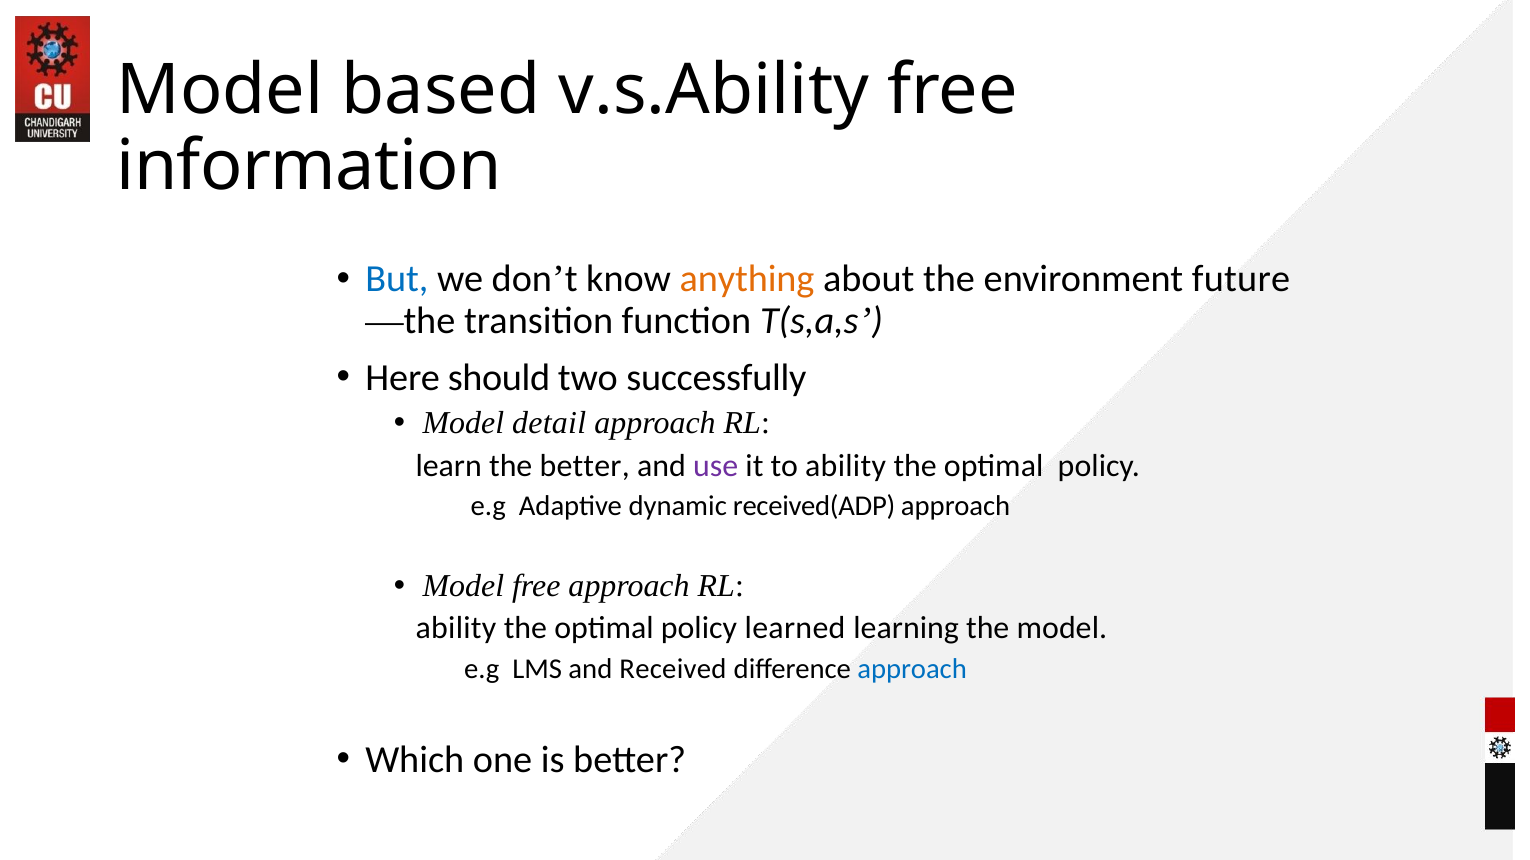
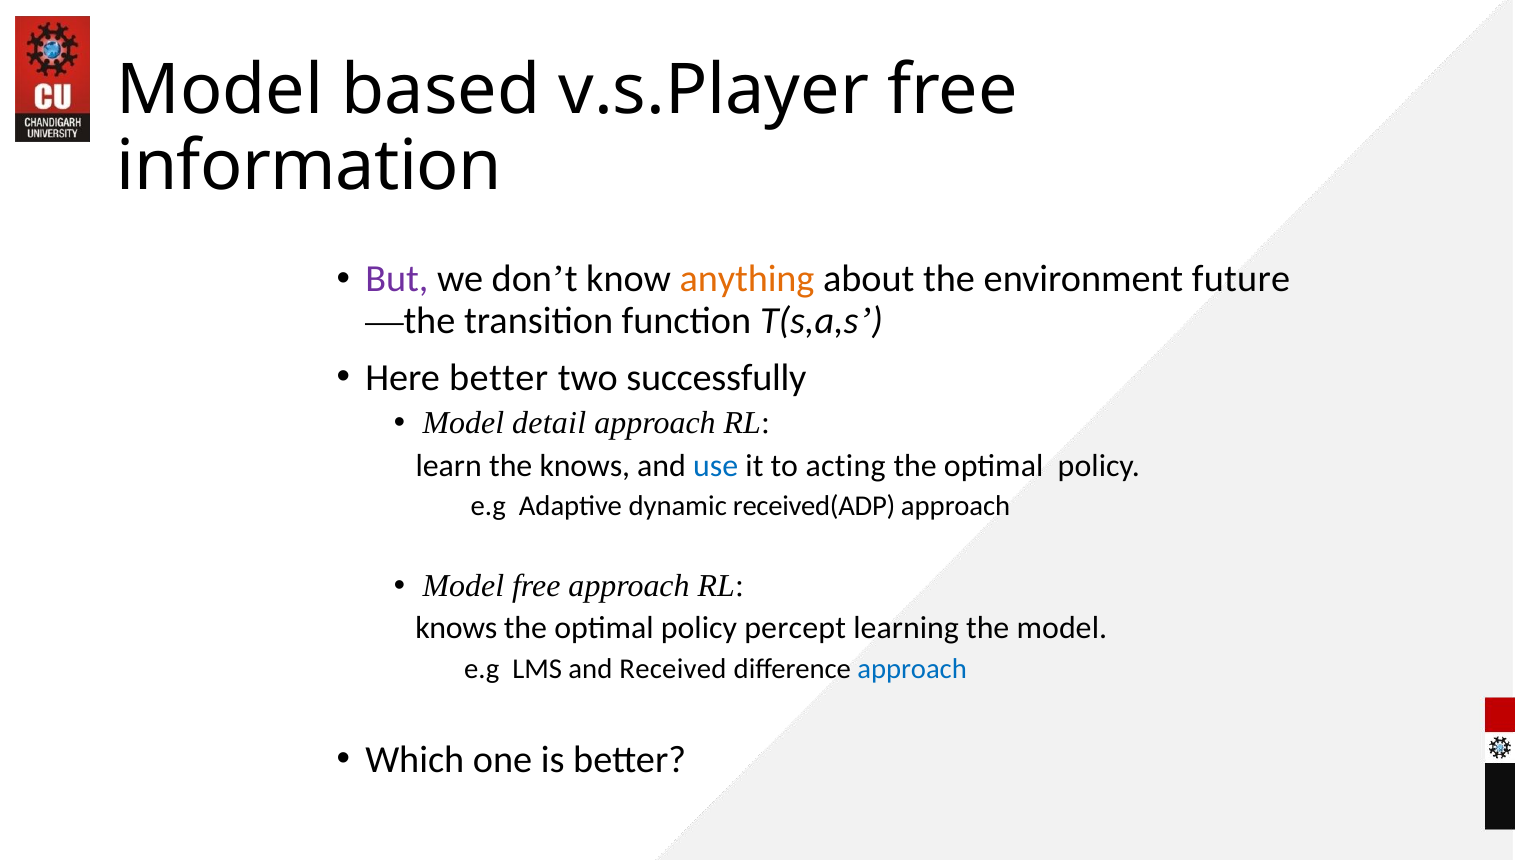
v.s.Ability: v.s.Ability -> v.s.Player
But colour: blue -> purple
Here should: should -> better
the better: better -> knows
use colour: purple -> blue
to ability: ability -> acting
ability at (456, 629): ability -> knows
learned: learned -> percept
